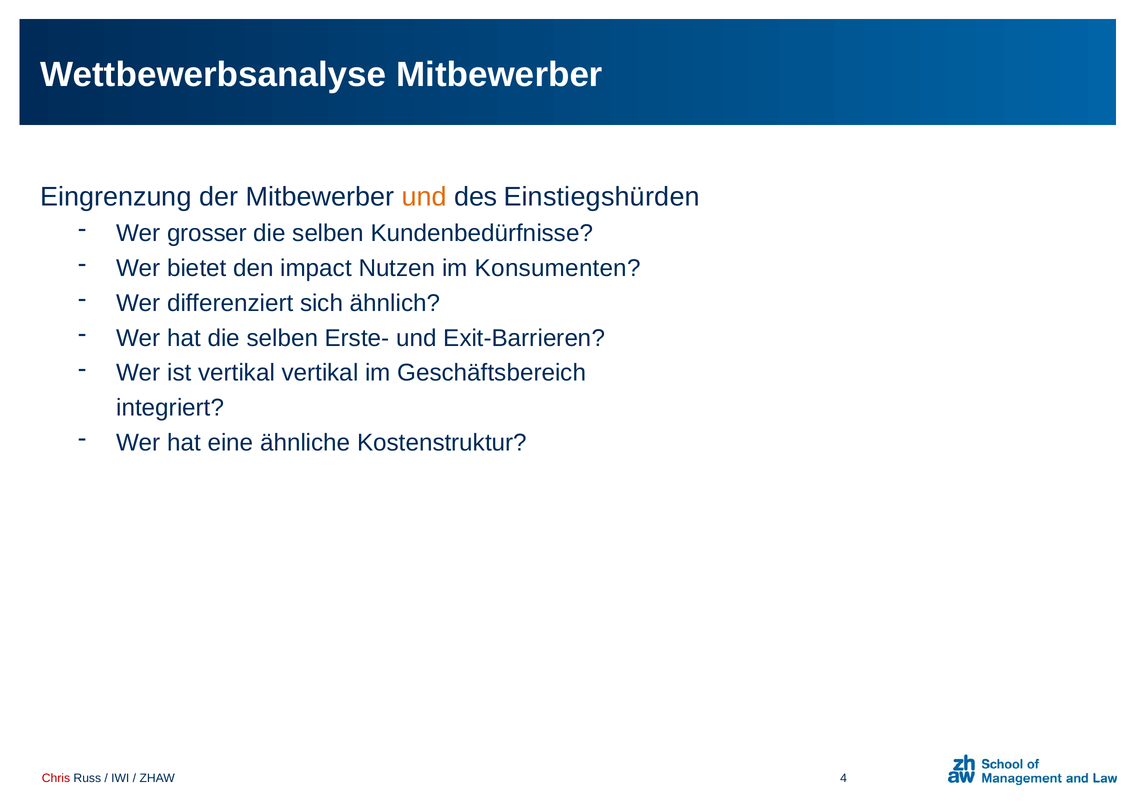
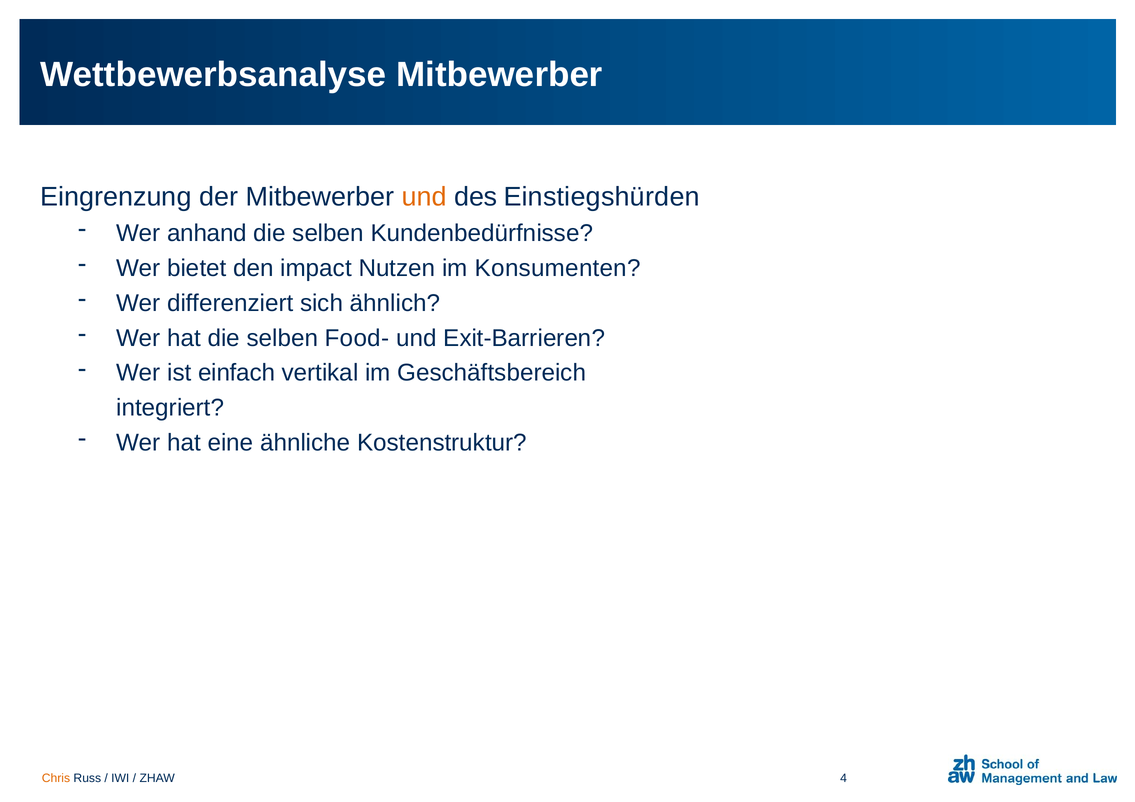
grosser: grosser -> anhand
Erste-: Erste- -> Food-
ist vertikal: vertikal -> einfach
Chris colour: red -> orange
